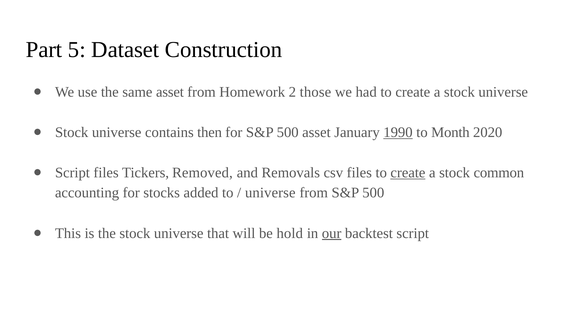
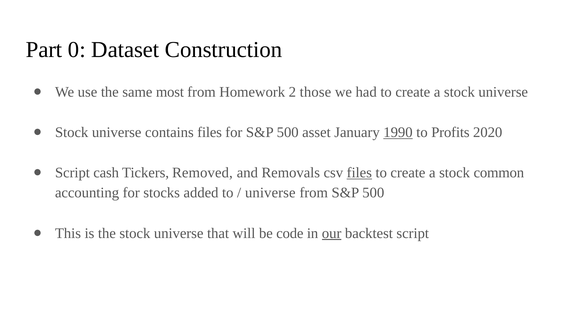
5: 5 -> 0
same asset: asset -> most
contains then: then -> files
Month: Month -> Profits
Script files: files -> cash
files at (359, 173) underline: none -> present
create at (408, 173) underline: present -> none
hold: hold -> code
